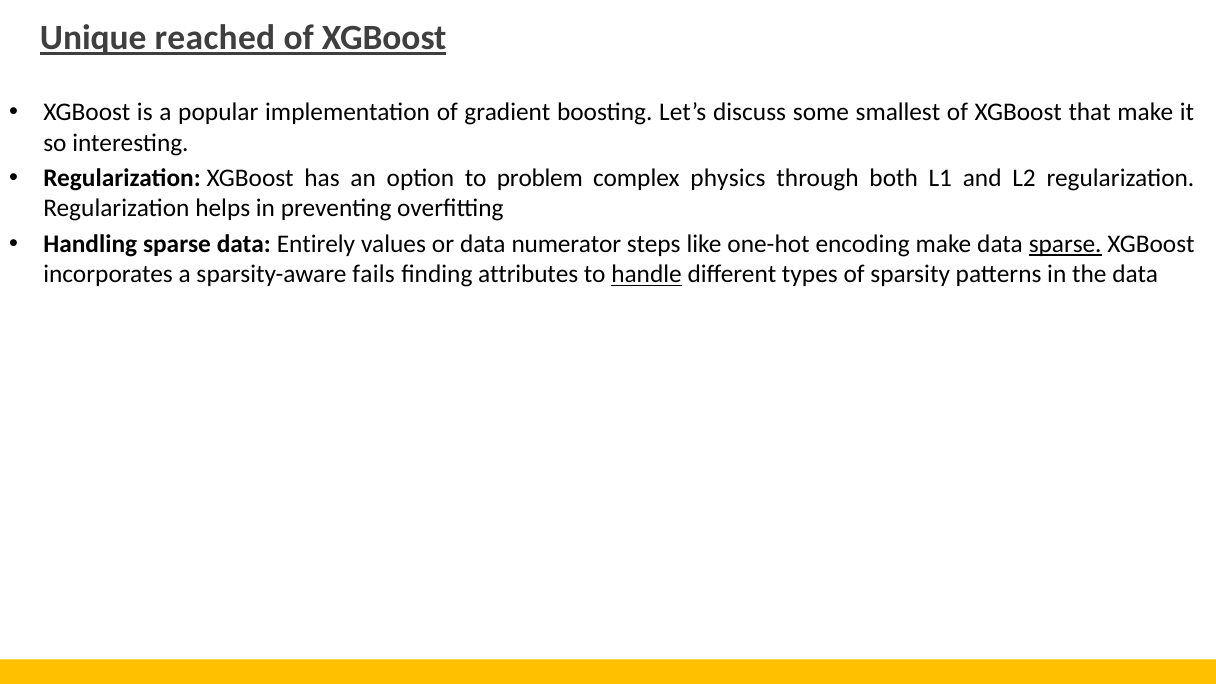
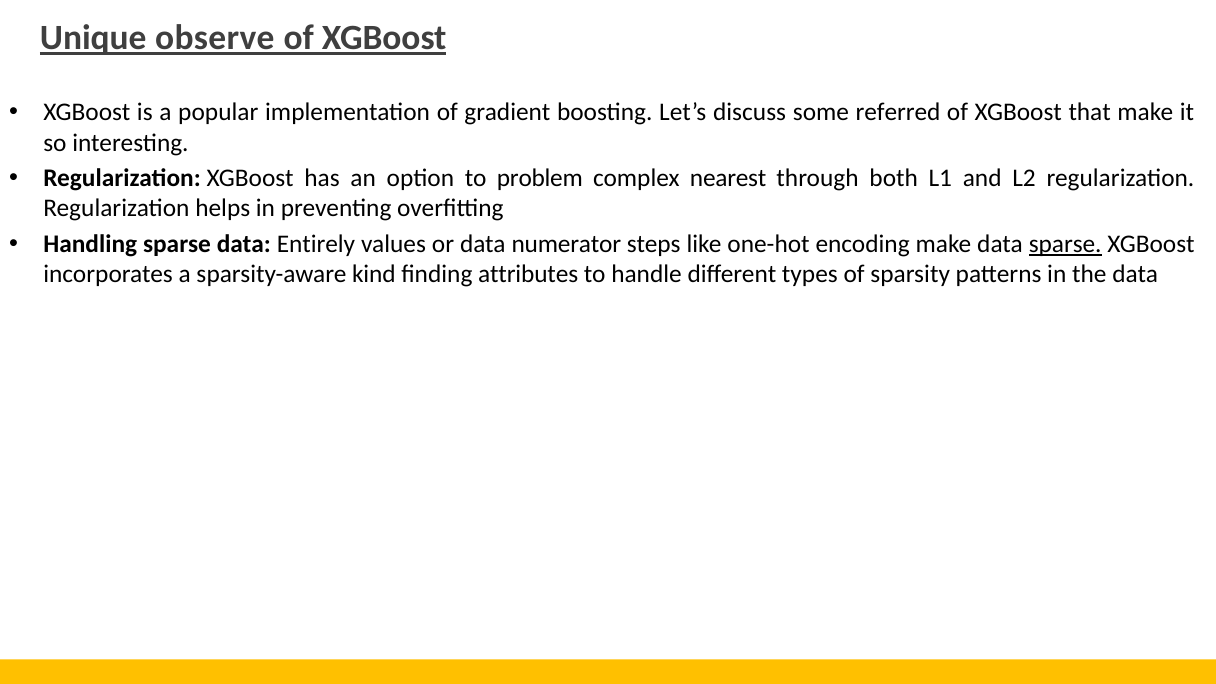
reached: reached -> observe
smallest: smallest -> referred
physics: physics -> nearest
fails: fails -> kind
handle underline: present -> none
